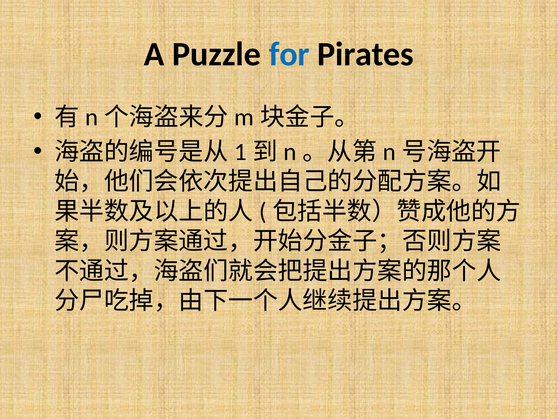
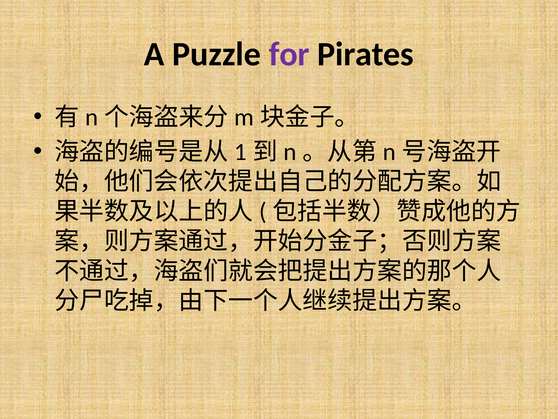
for colour: blue -> purple
